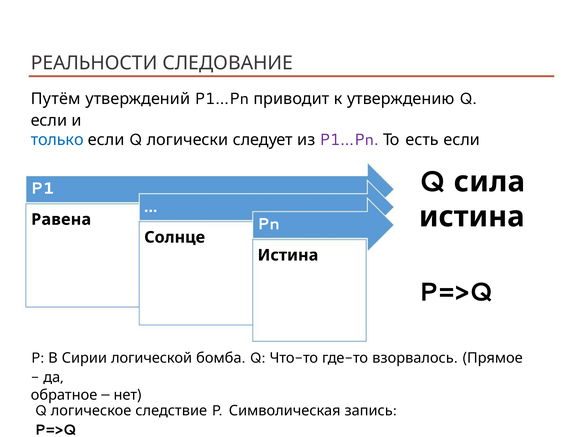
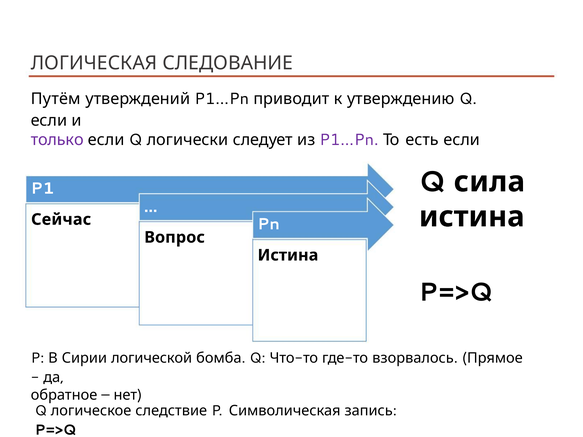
РЕАЛЬНОСТИ: РЕАЛЬНОСТИ -> ЛОГИЧЕСКАЯ
только colour: blue -> purple
Равена: Равена -> Сейчас
Солнце: Солнце -> Вопрос
